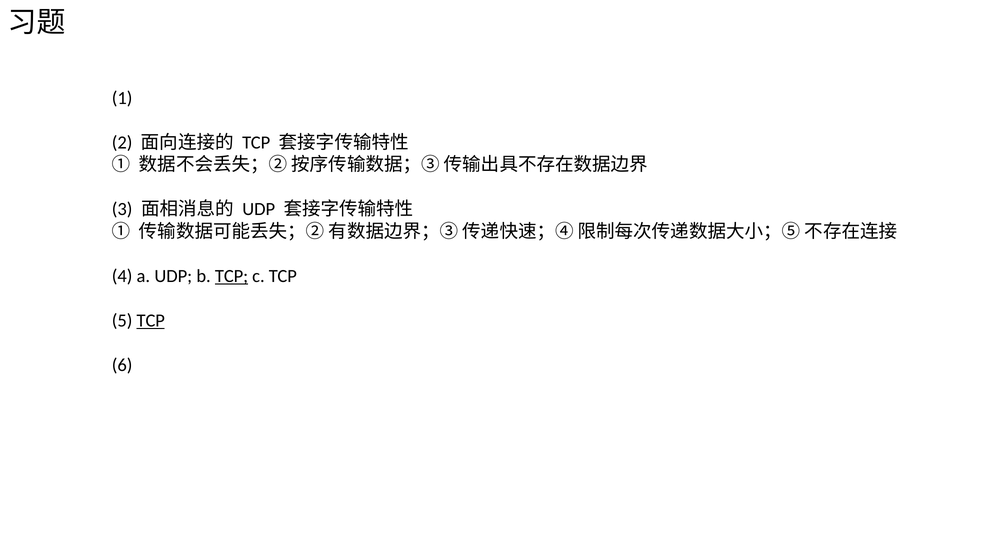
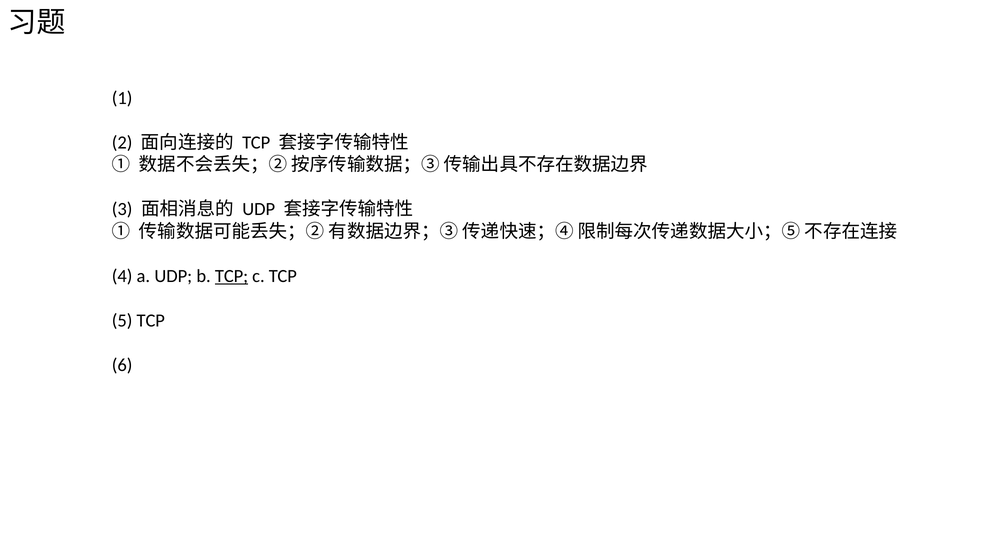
TCP at (151, 321) underline: present -> none
